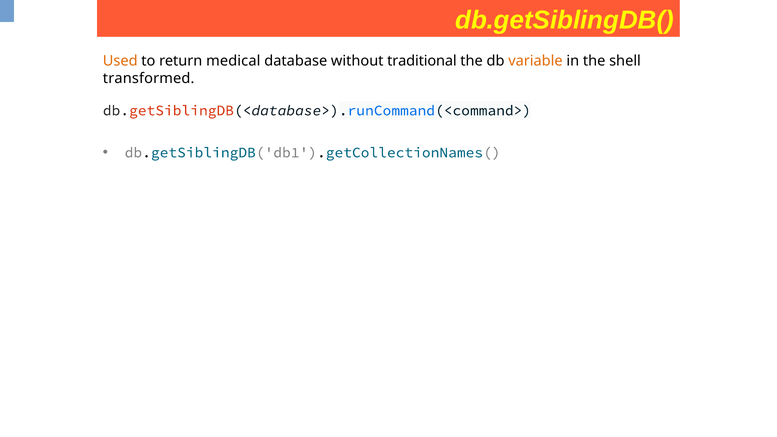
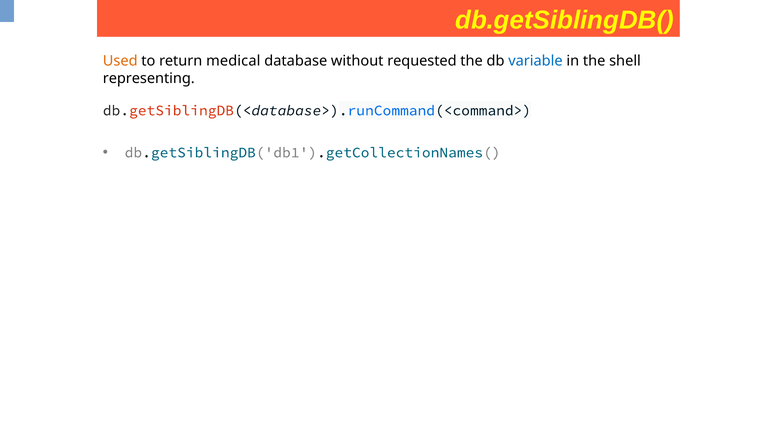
traditional: traditional -> requested
variable colour: orange -> blue
transformed: transformed -> representing
